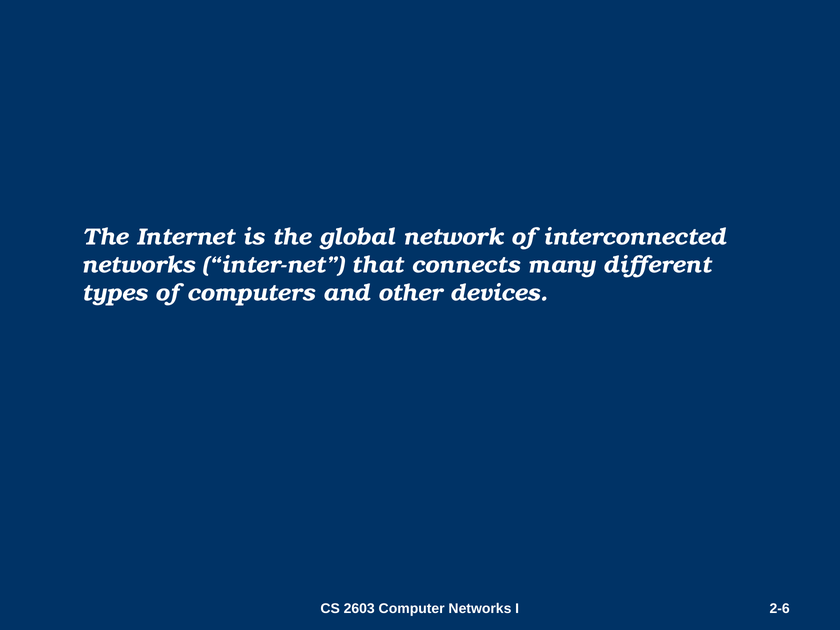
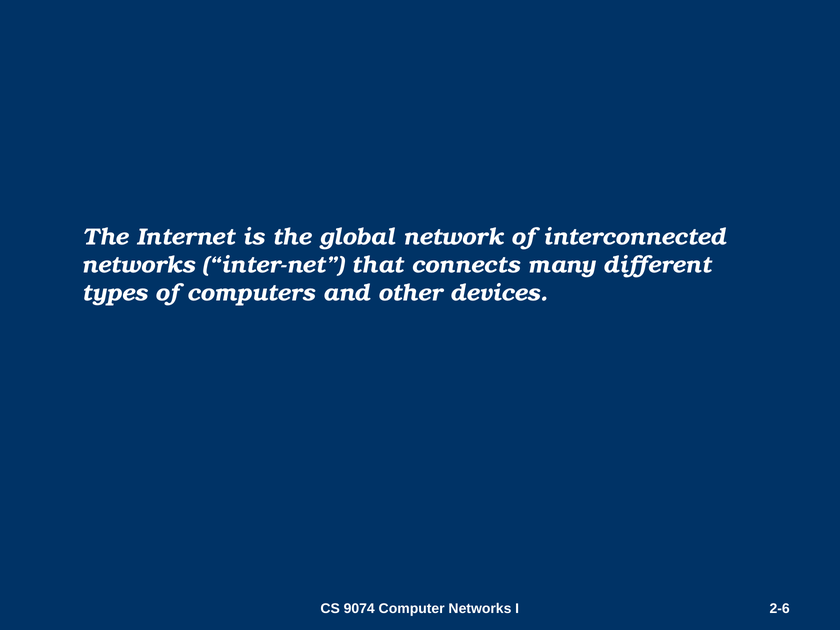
2603: 2603 -> 9074
